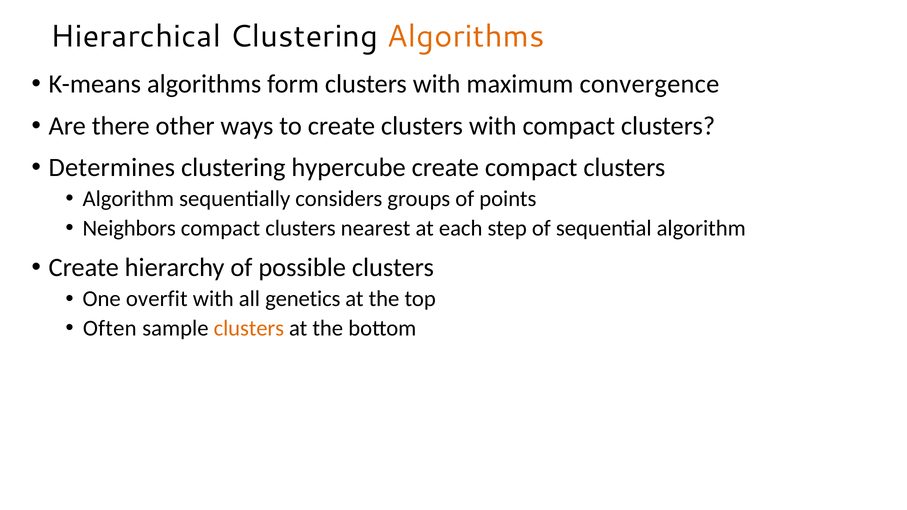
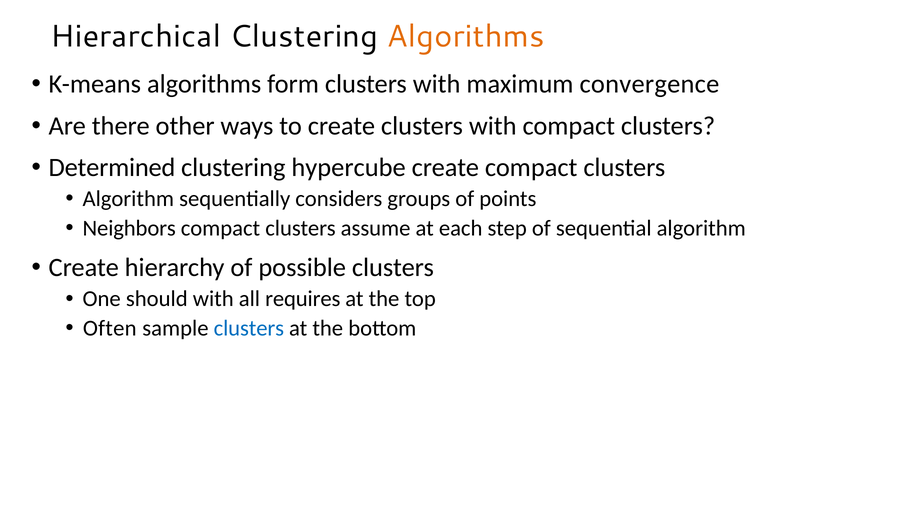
Determines: Determines -> Determined
nearest: nearest -> assume
overfit: overfit -> should
genetics: genetics -> requires
clusters at (249, 328) colour: orange -> blue
